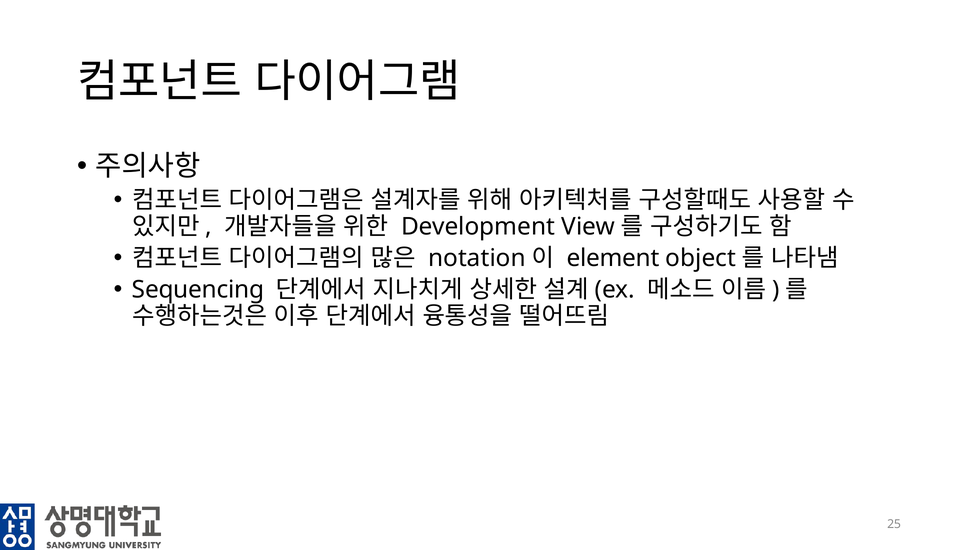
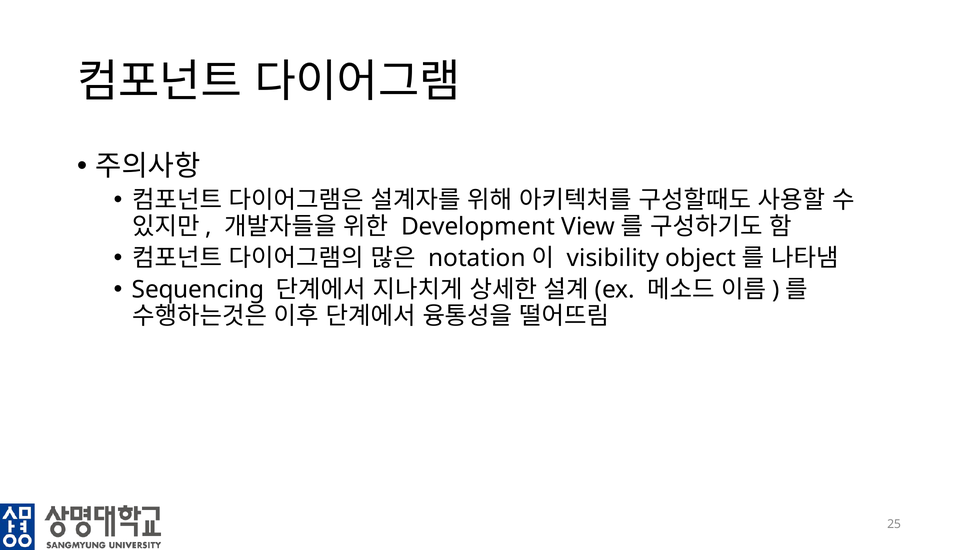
element: element -> visibility
